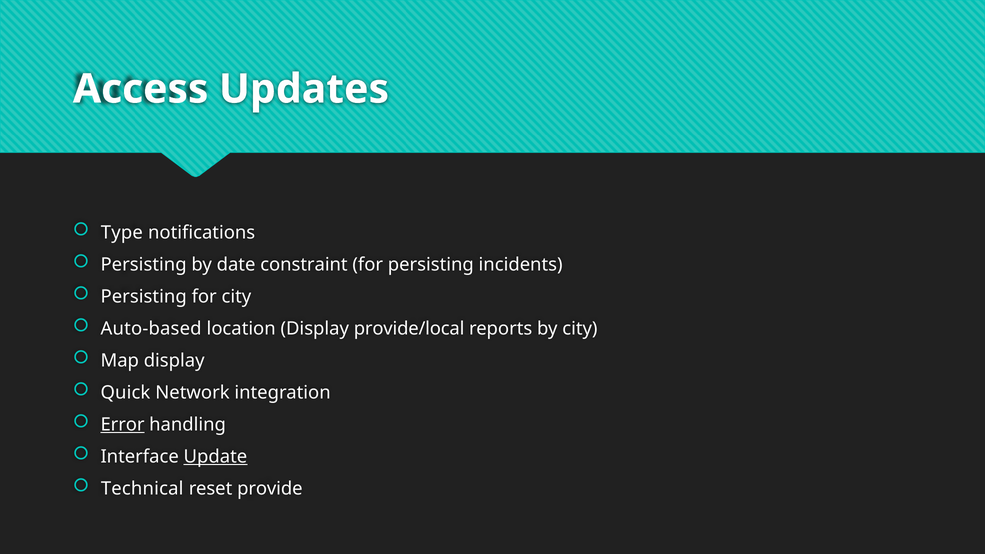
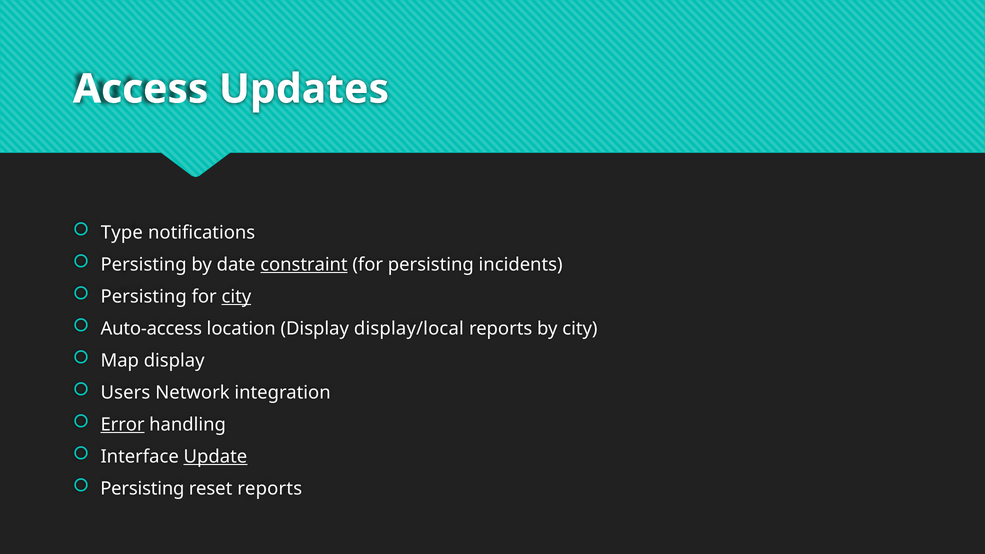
constraint underline: none -> present
city at (236, 296) underline: none -> present
Auto-based: Auto-based -> Auto-access
provide/local: provide/local -> display/local
Quick: Quick -> Users
Technical at (142, 489): Technical -> Persisting
reset provide: provide -> reports
